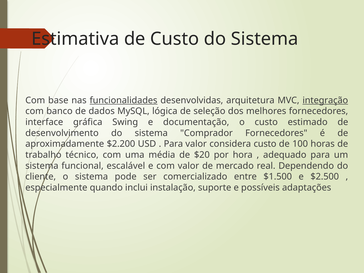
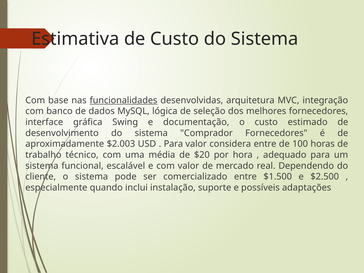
integração underline: present -> none
$2.200: $2.200 -> $2.003
considera custo: custo -> entre
